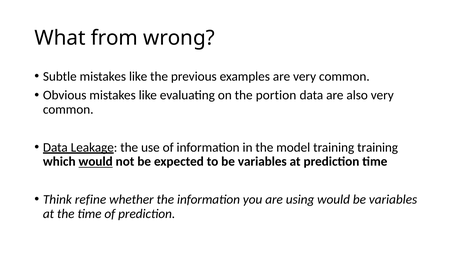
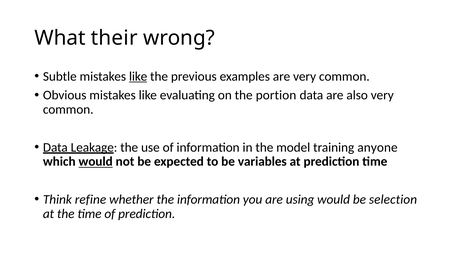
from: from -> their
like at (138, 76) underline: none -> present
training training: training -> anyone
would be variables: variables -> selection
